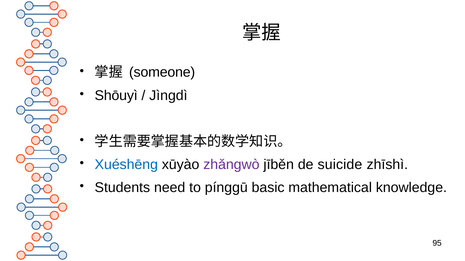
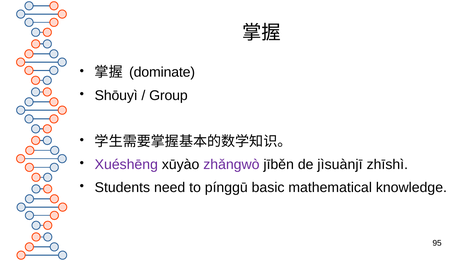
someone: someone -> dominate
Jìngdì: Jìngdì -> Group
Xuéshēng colour: blue -> purple
suicide: suicide -> jìsuànjī
